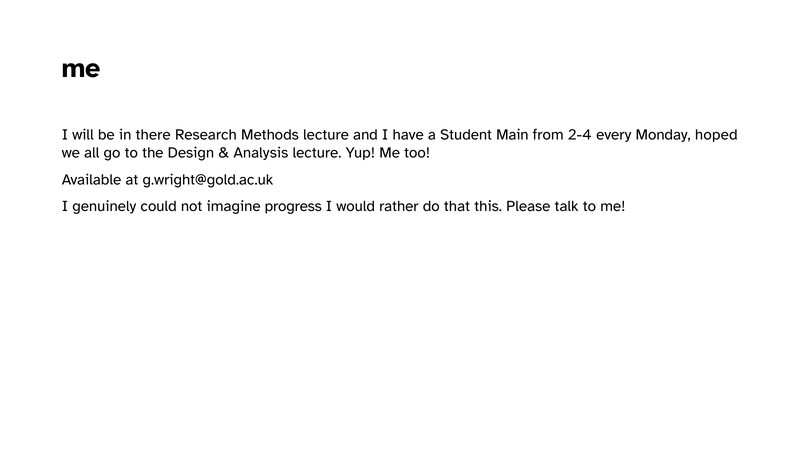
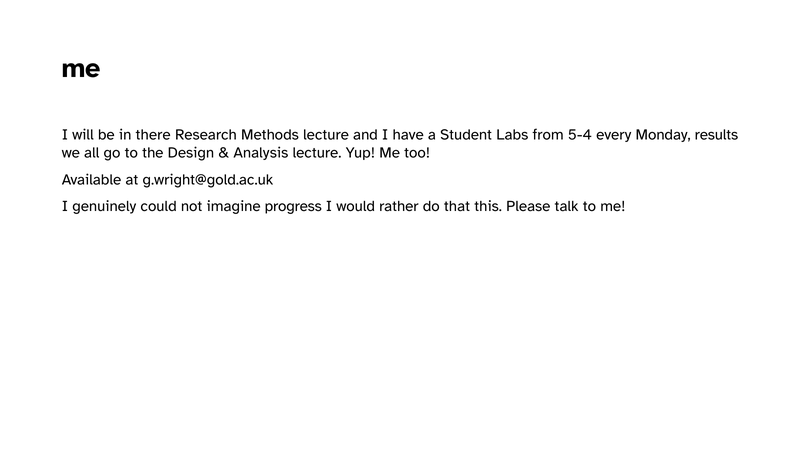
Main: Main -> Labs
2-4: 2-4 -> 5-4
hoped: hoped -> results
